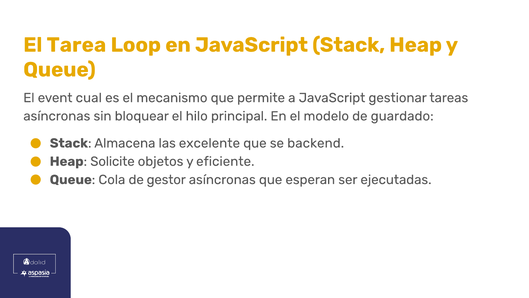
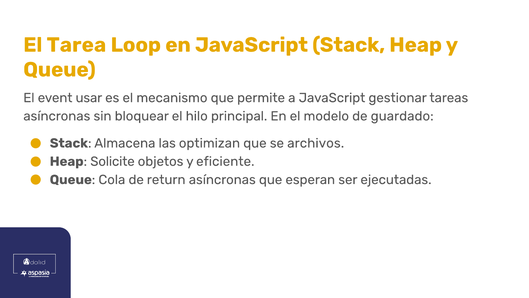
cual: cual -> usar
excelente: excelente -> optimizan
backend: backend -> archivos
gestor: gestor -> return
